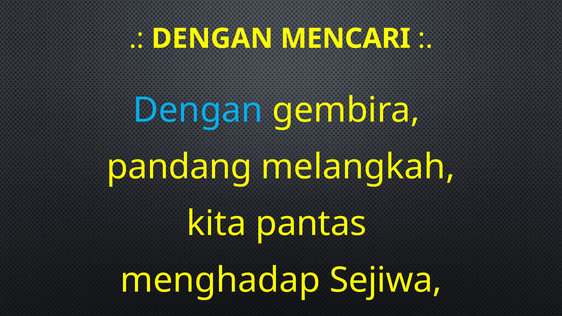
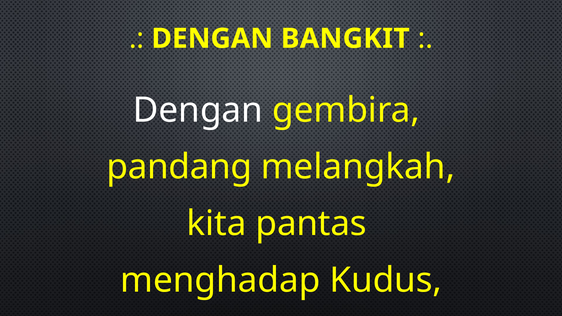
MENCARI: MENCARI -> BANGKIT
Dengan at (198, 110) colour: light blue -> white
Sejiwa: Sejiwa -> Kudus
